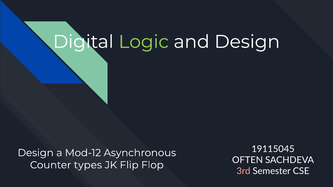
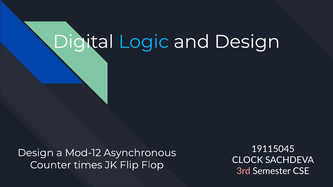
Logic colour: light green -> light blue
OFTEN: OFTEN -> CLOCK
types: types -> times
